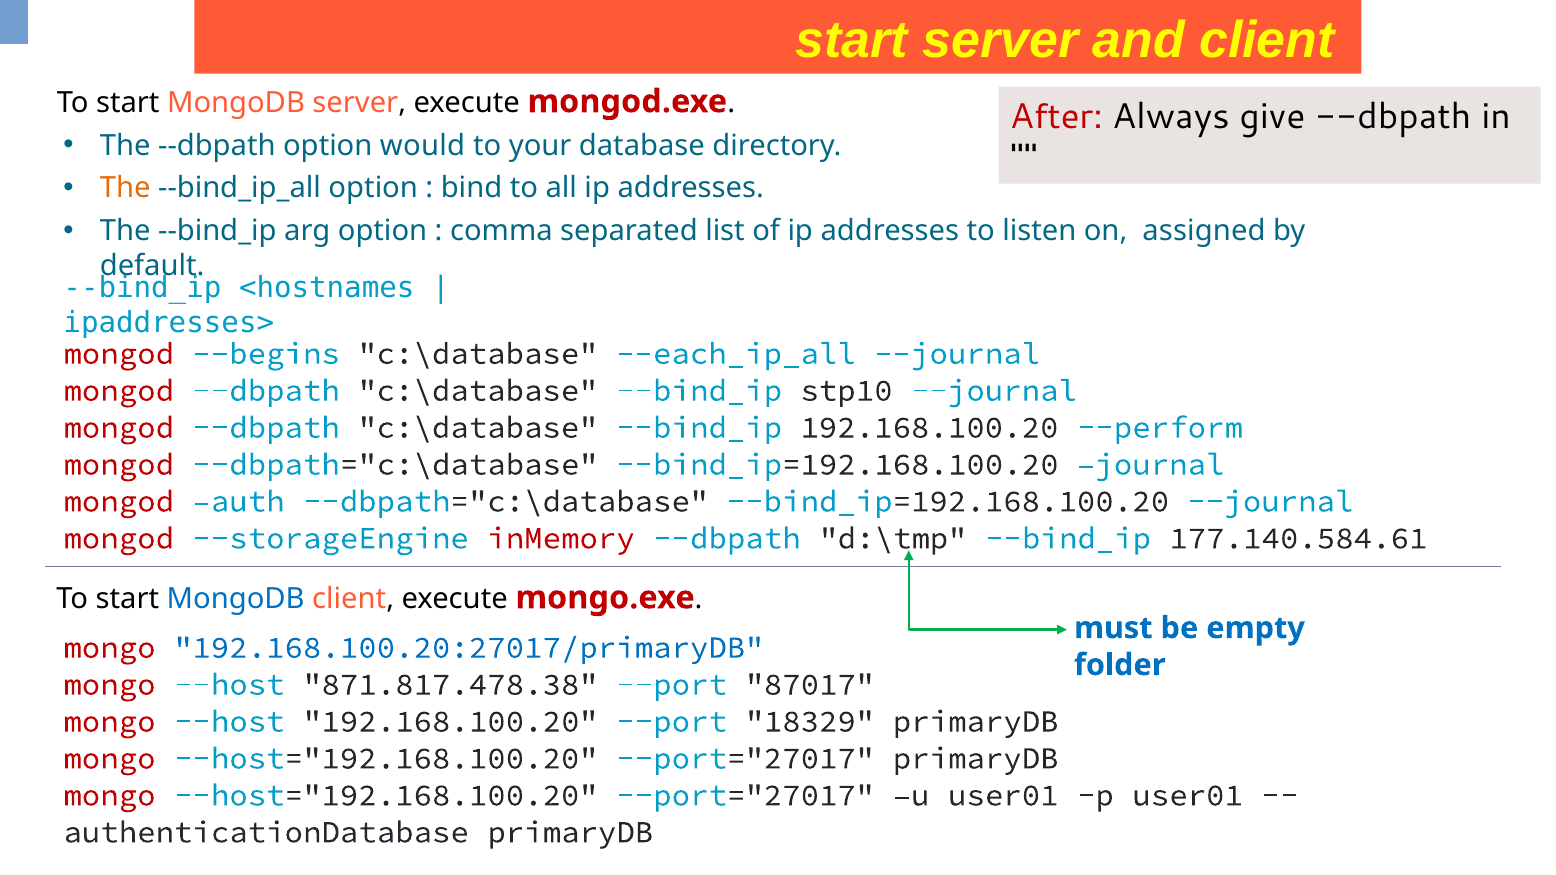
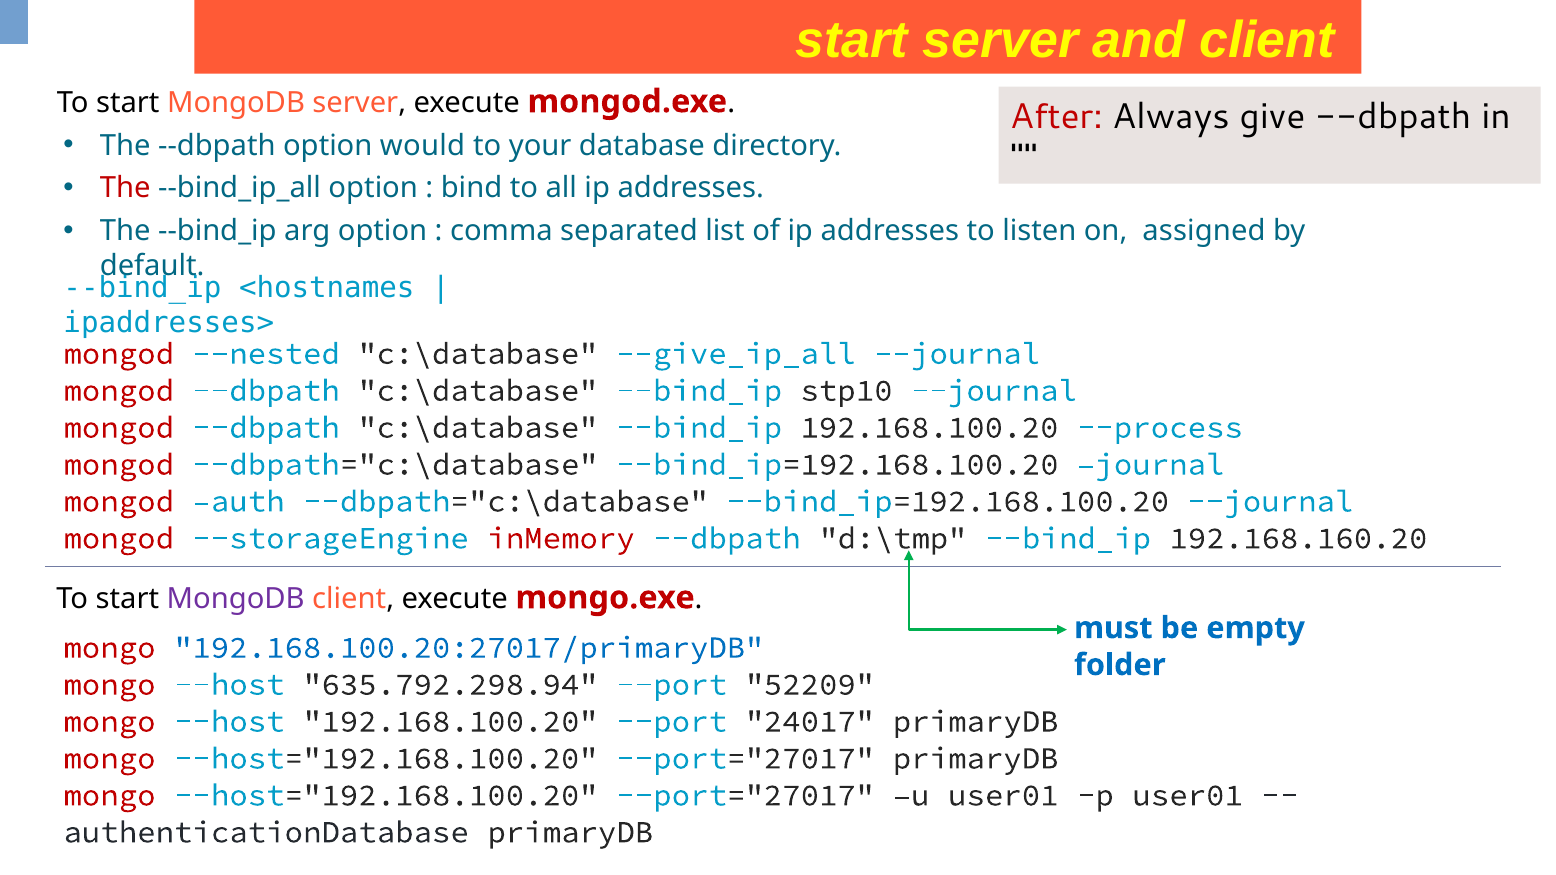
The at (125, 188) colour: orange -> red
--begins: --begins -> --nested
--each_ip_all: --each_ip_all -> --give_ip_all
--perform: --perform -> --process
177.140.584.61: 177.140.584.61 -> 192.168.160.20
MongoDB at (236, 599) colour: blue -> purple
871.817.478.38: 871.817.478.38 -> 635.792.298.94
87017: 87017 -> 52209
18329: 18329 -> 24017
